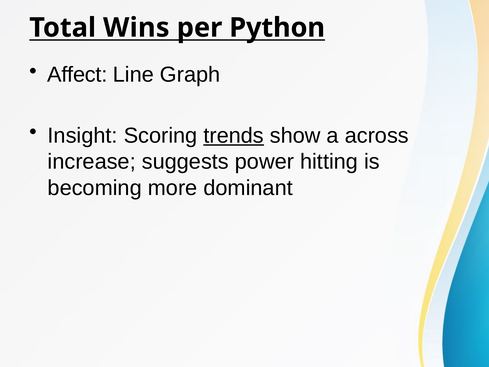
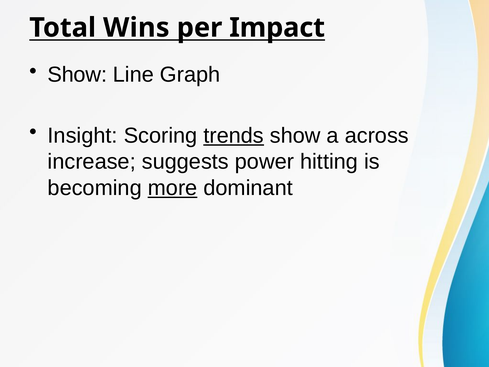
Python: Python -> Impact
Affect at (77, 75): Affect -> Show
more underline: none -> present
